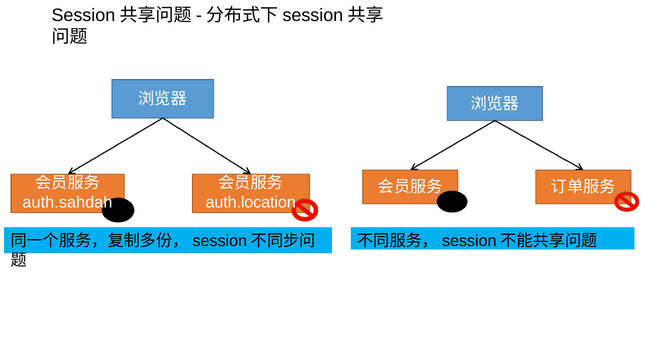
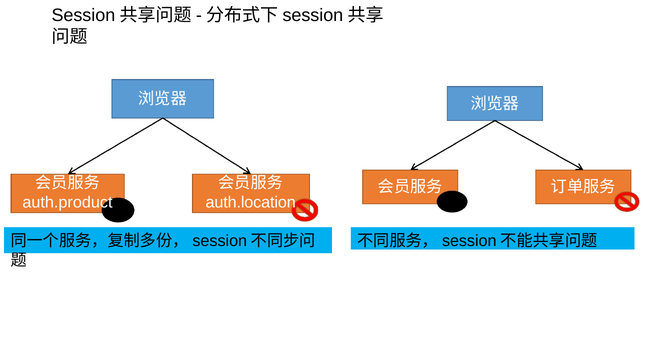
auth.sahdah: auth.sahdah -> auth.product
